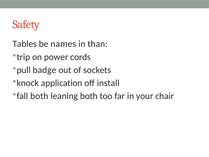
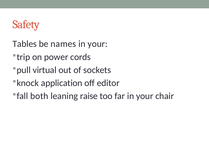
than at (98, 44): than -> your
badge: badge -> virtual
install: install -> editor
leaning both: both -> raise
